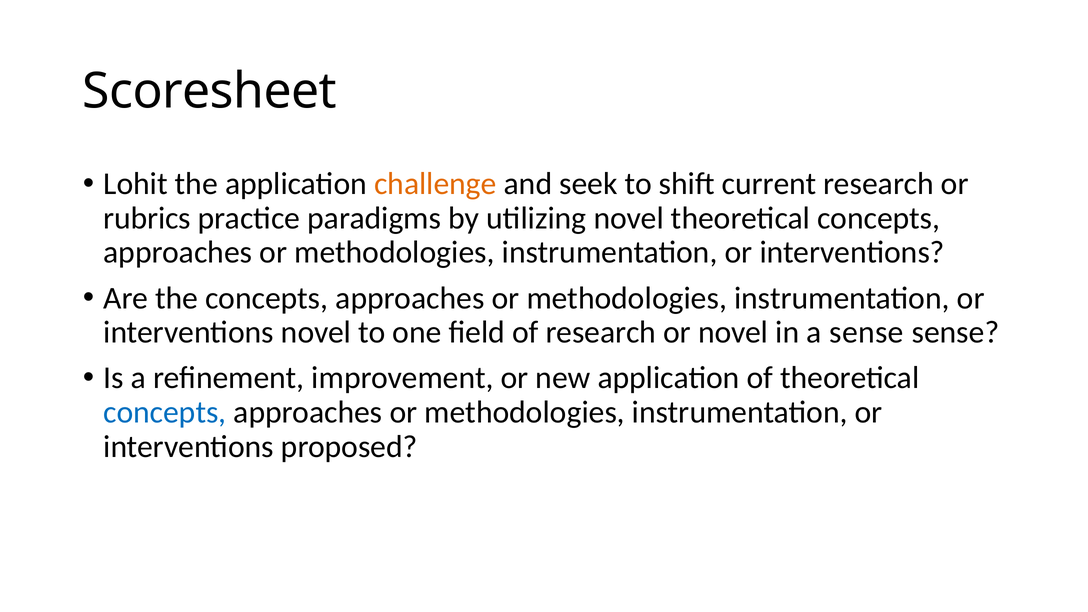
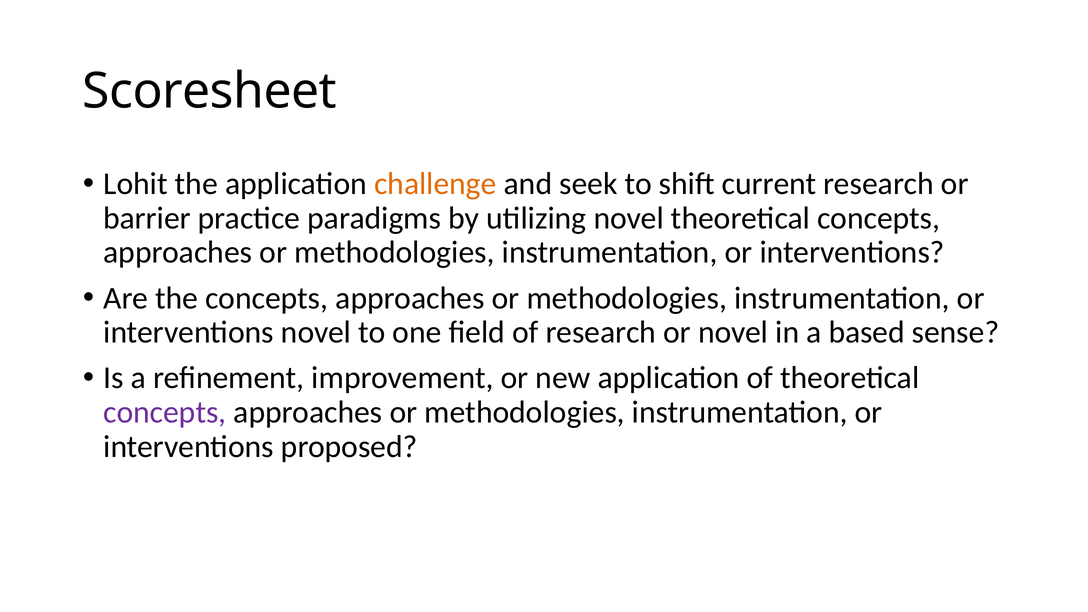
rubrics: rubrics -> barrier
a sense: sense -> based
concepts at (165, 412) colour: blue -> purple
